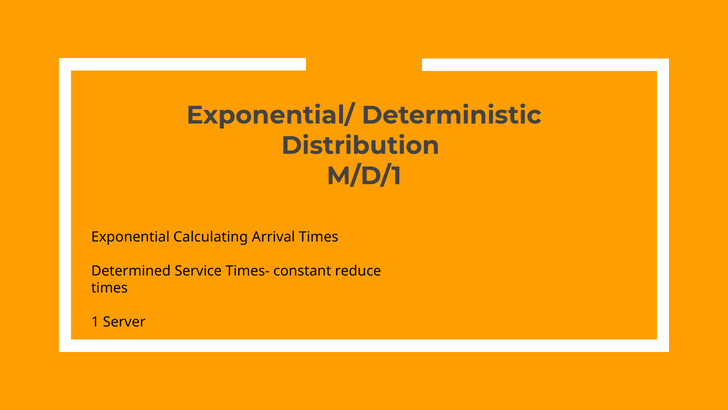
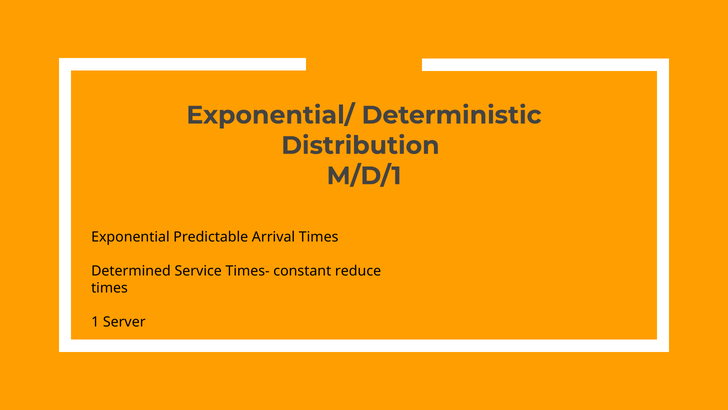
Calculating: Calculating -> Predictable
